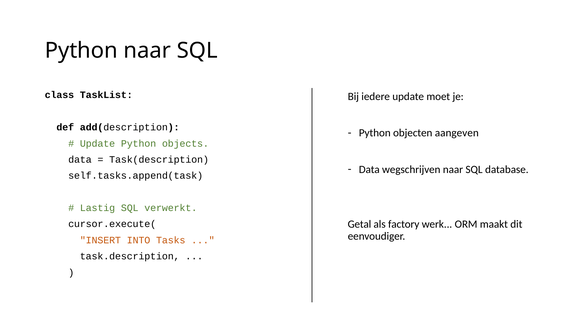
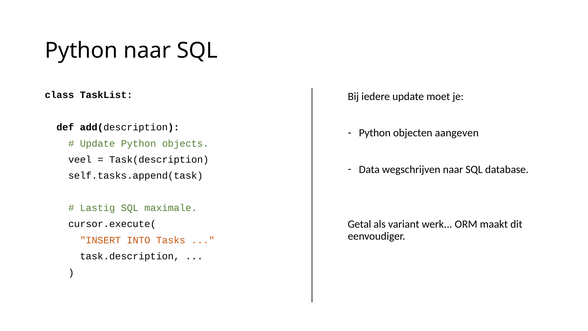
data at (80, 159): data -> veel
verwerkt: verwerkt -> maximale
factory: factory -> variant
